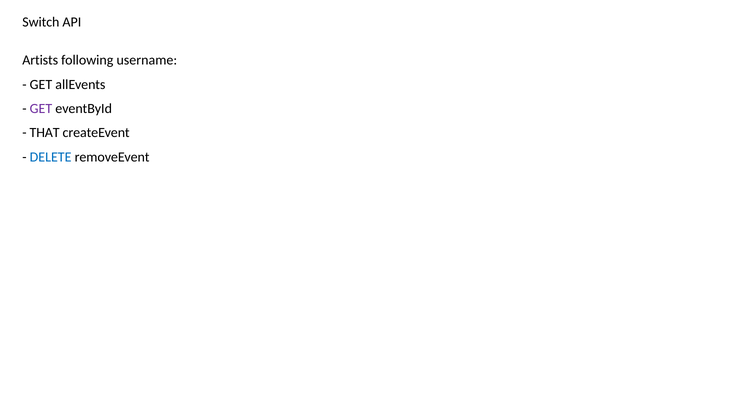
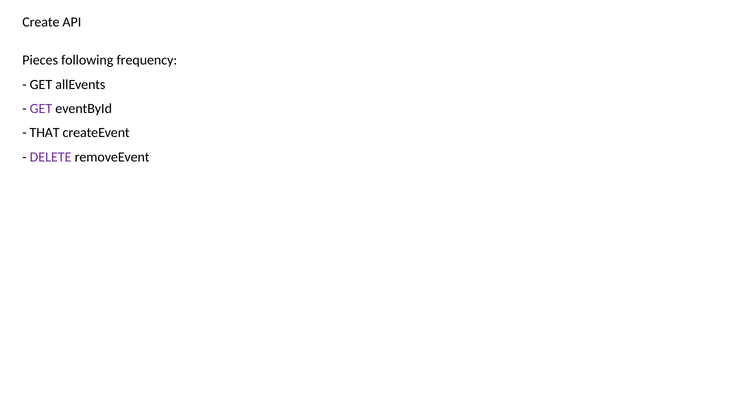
Switch: Switch -> Create
Artists: Artists -> Pieces
username: username -> frequency
DELETE colour: blue -> purple
